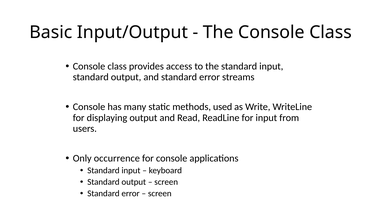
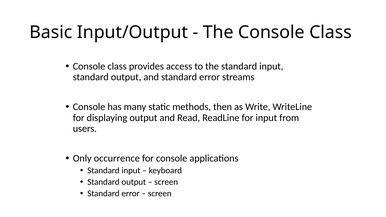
used: used -> then
